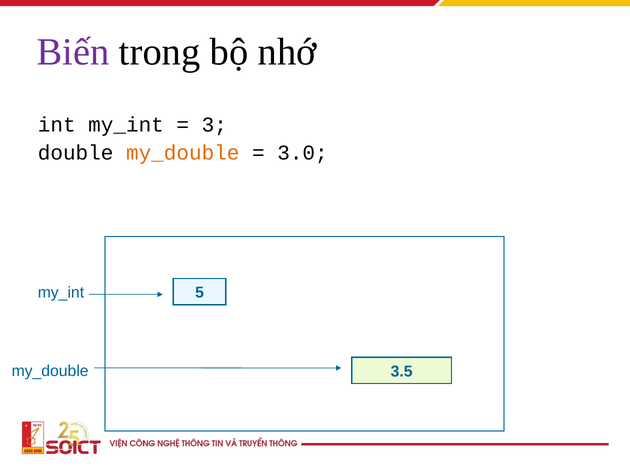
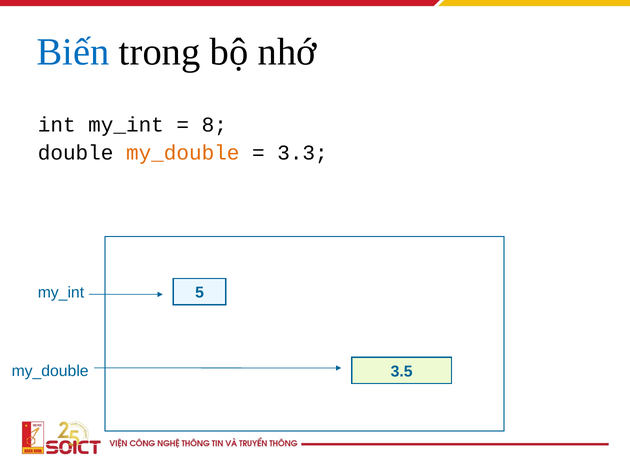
Biến colour: purple -> blue
3: 3 -> 8
3.0: 3.0 -> 3.3
